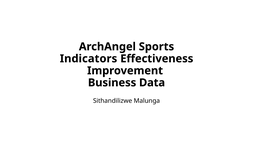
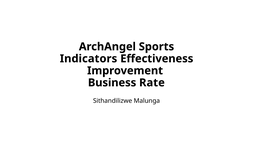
Data: Data -> Rate
